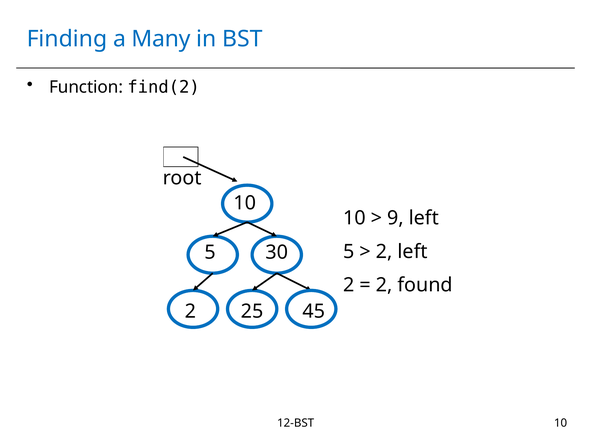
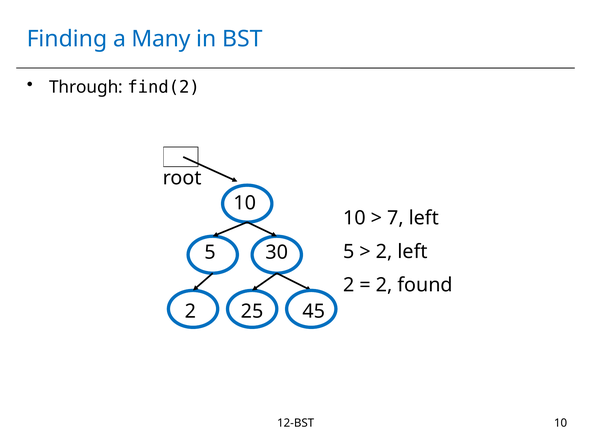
Function: Function -> Through
9: 9 -> 7
